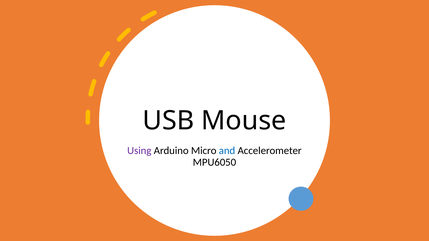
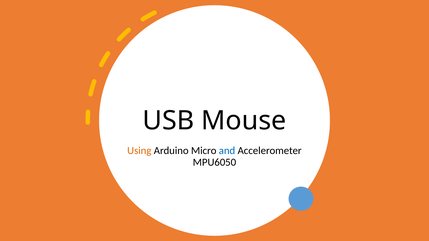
Using colour: purple -> orange
